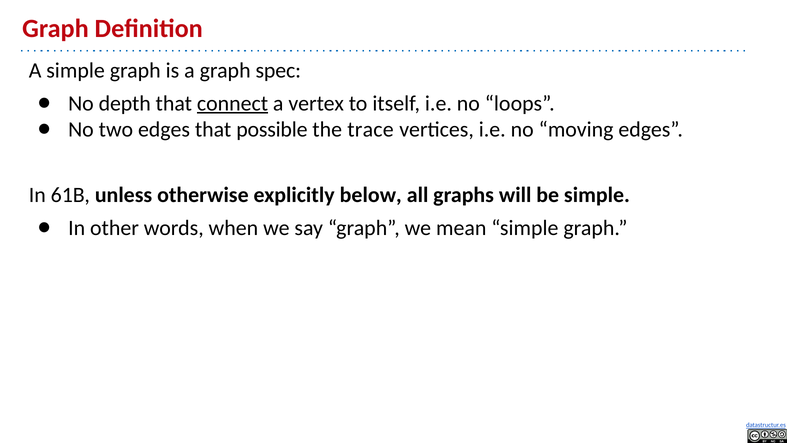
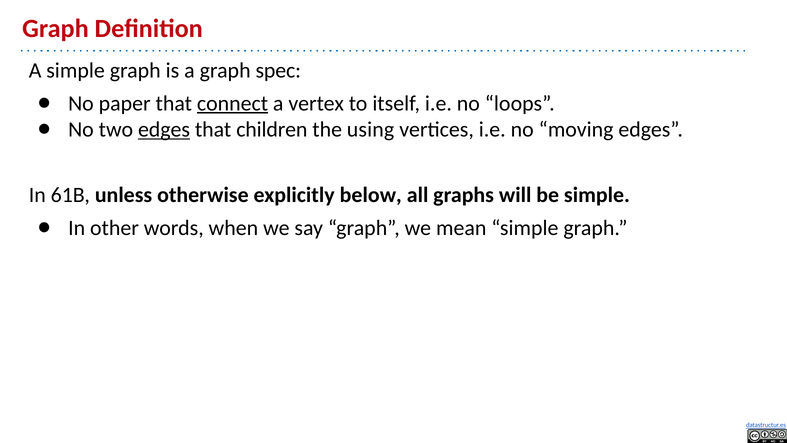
depth: depth -> paper
edges at (164, 129) underline: none -> present
possible: possible -> children
trace: trace -> using
